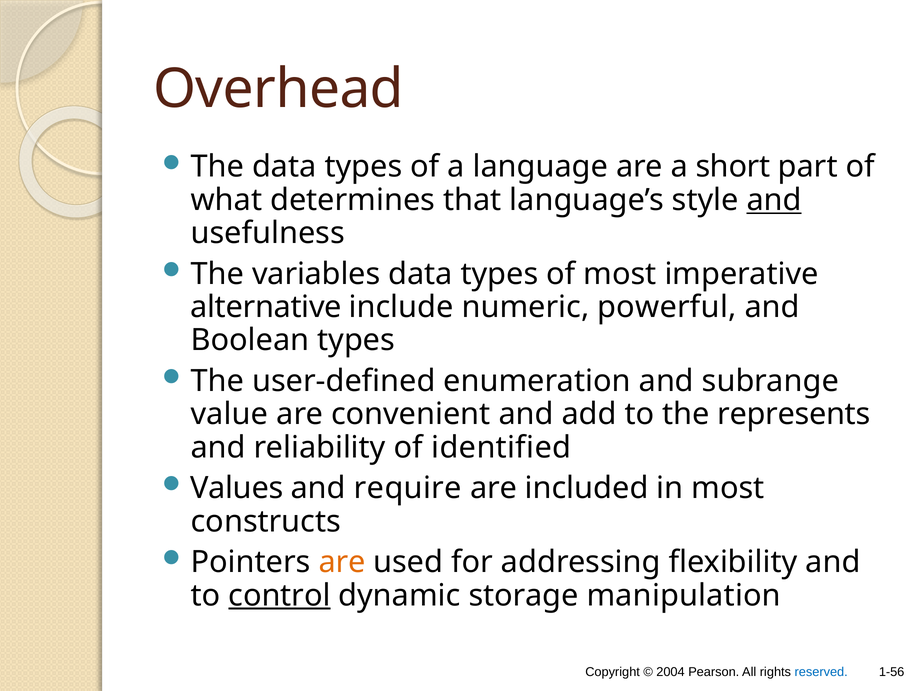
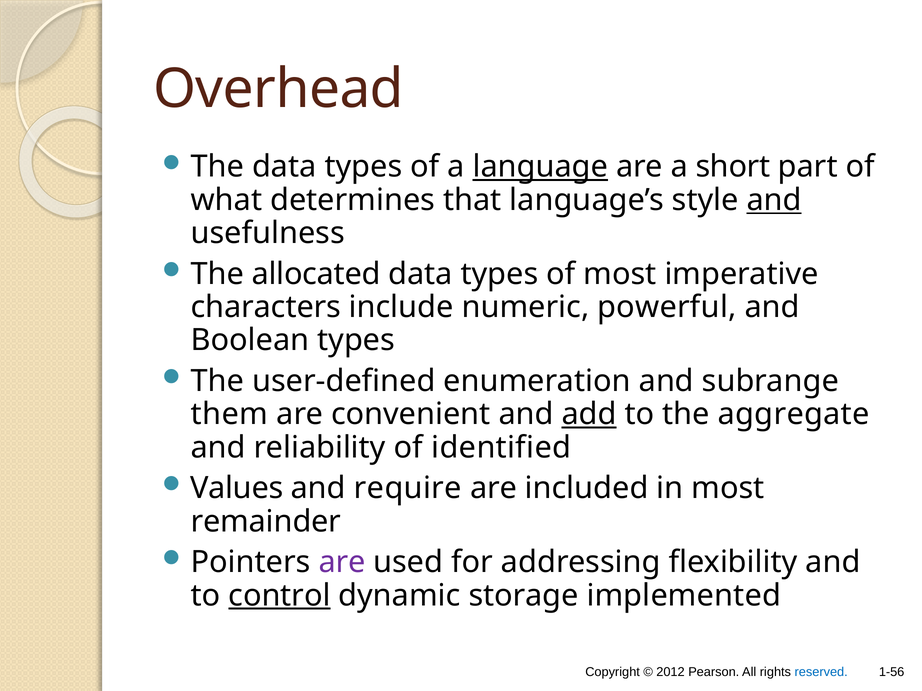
language underline: none -> present
variables: variables -> allocated
alternative: alternative -> characters
value: value -> them
add underline: none -> present
represents: represents -> aggregate
constructs: constructs -> remainder
are at (342, 563) colour: orange -> purple
manipulation: manipulation -> implemented
2004: 2004 -> 2012
